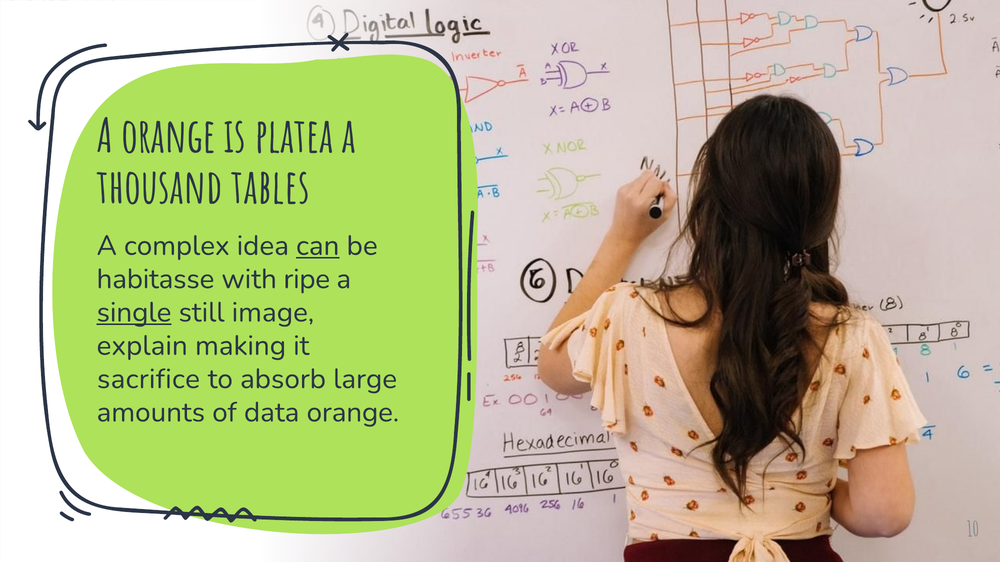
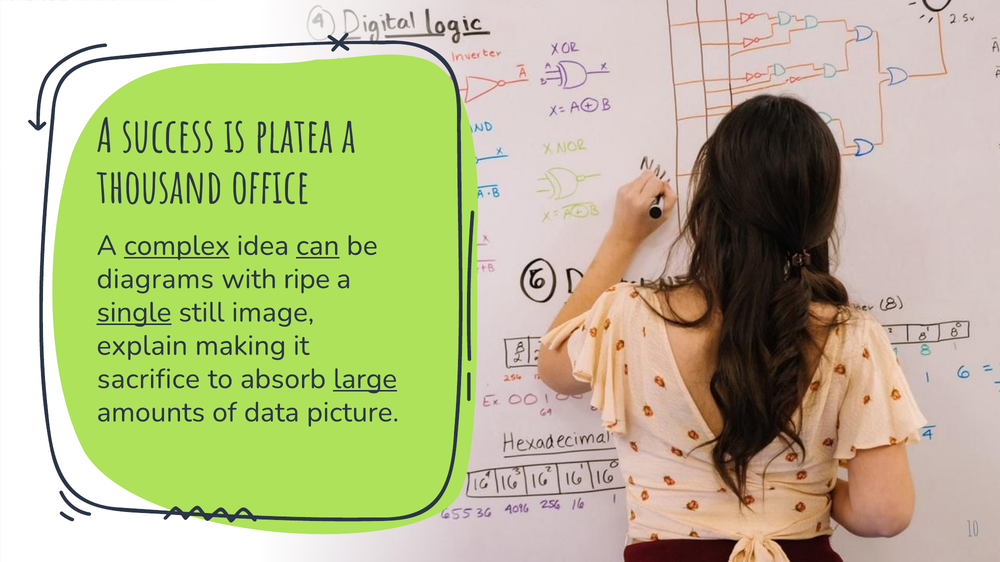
A orange: orange -> success
tables: tables -> office
complex underline: none -> present
habitasse: habitasse -> diagrams
large underline: none -> present
data orange: orange -> picture
